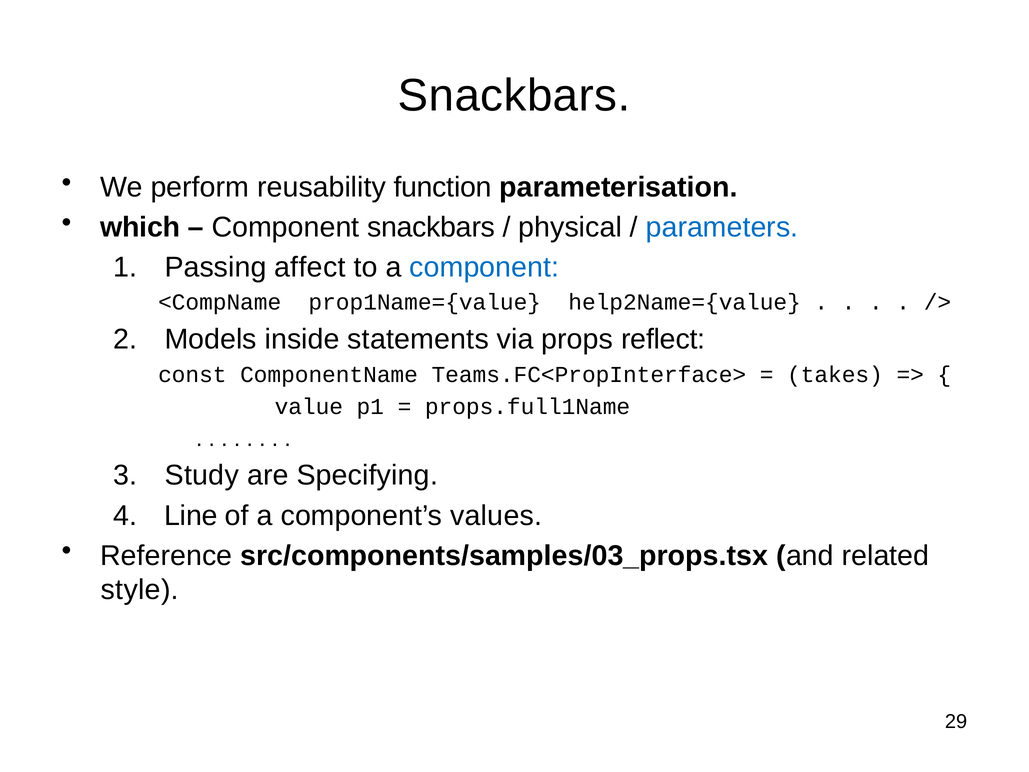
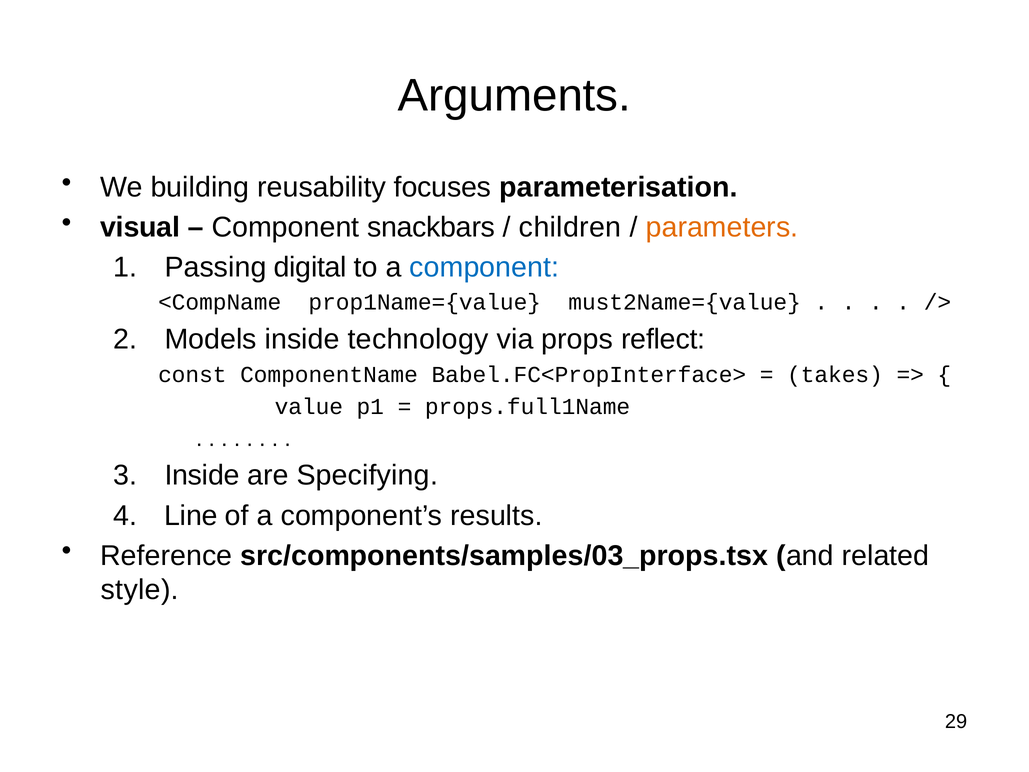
Snackbars at (514, 96): Snackbars -> Arguments
perform: perform -> building
function: function -> focuses
which: which -> visual
physical: physical -> children
parameters colour: blue -> orange
affect: affect -> digital
help2Name={value: help2Name={value -> must2Name={value
statements: statements -> technology
Teams.FC<PropInterface>: Teams.FC<PropInterface> -> Babel.FC<PropInterface>
Study at (202, 475): Study -> Inside
values: values -> results
